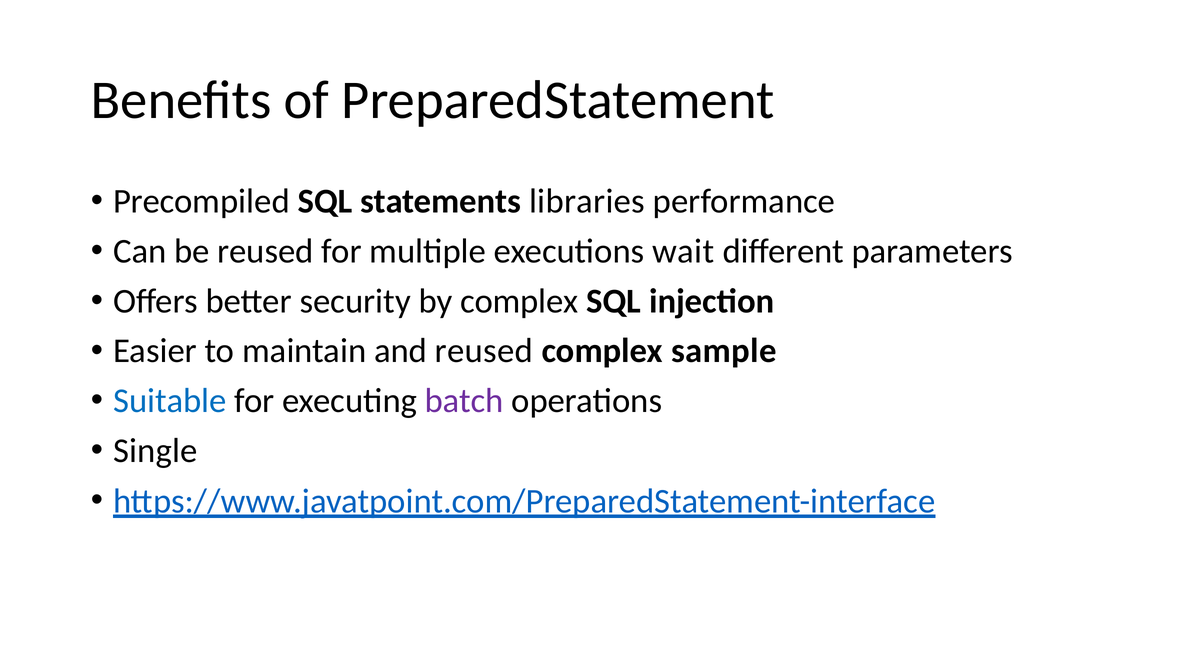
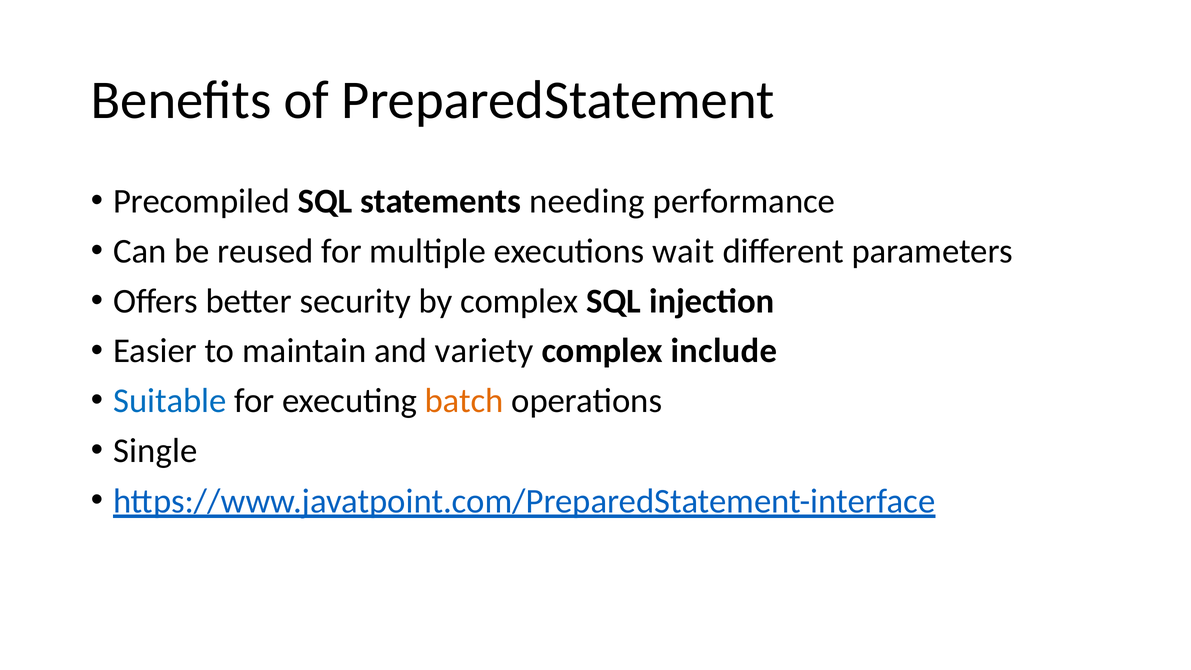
libraries: libraries -> needing
and reused: reused -> variety
sample: sample -> include
batch colour: purple -> orange
